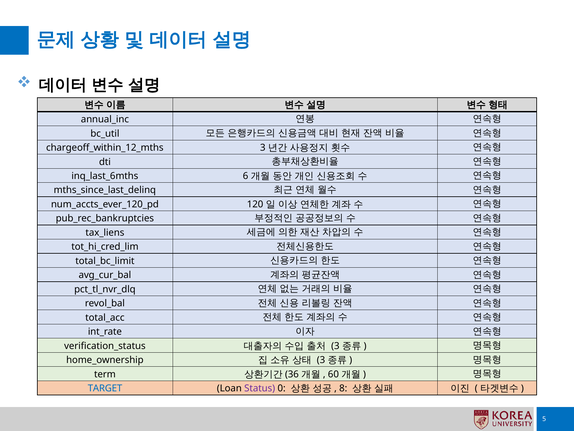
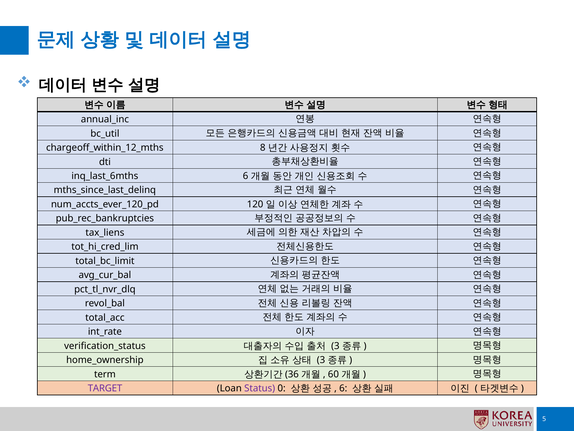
3 at (263, 147): 3 -> 8
TARGET colour: blue -> purple
8 at (343, 388): 8 -> 6
